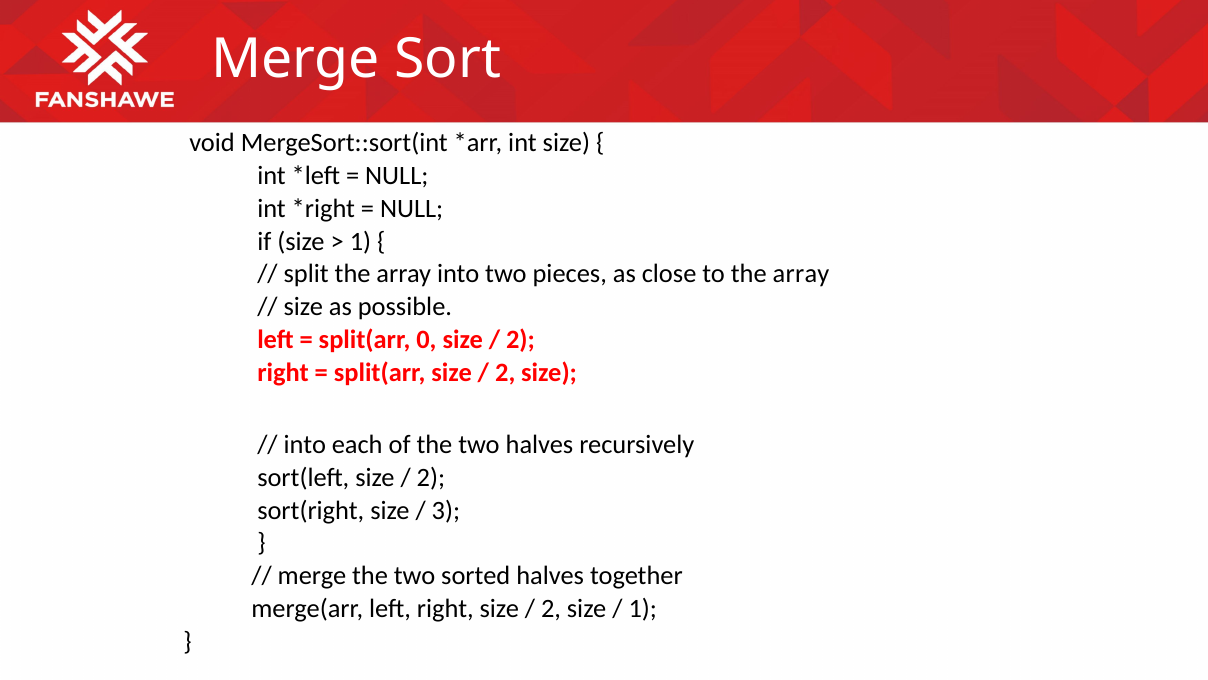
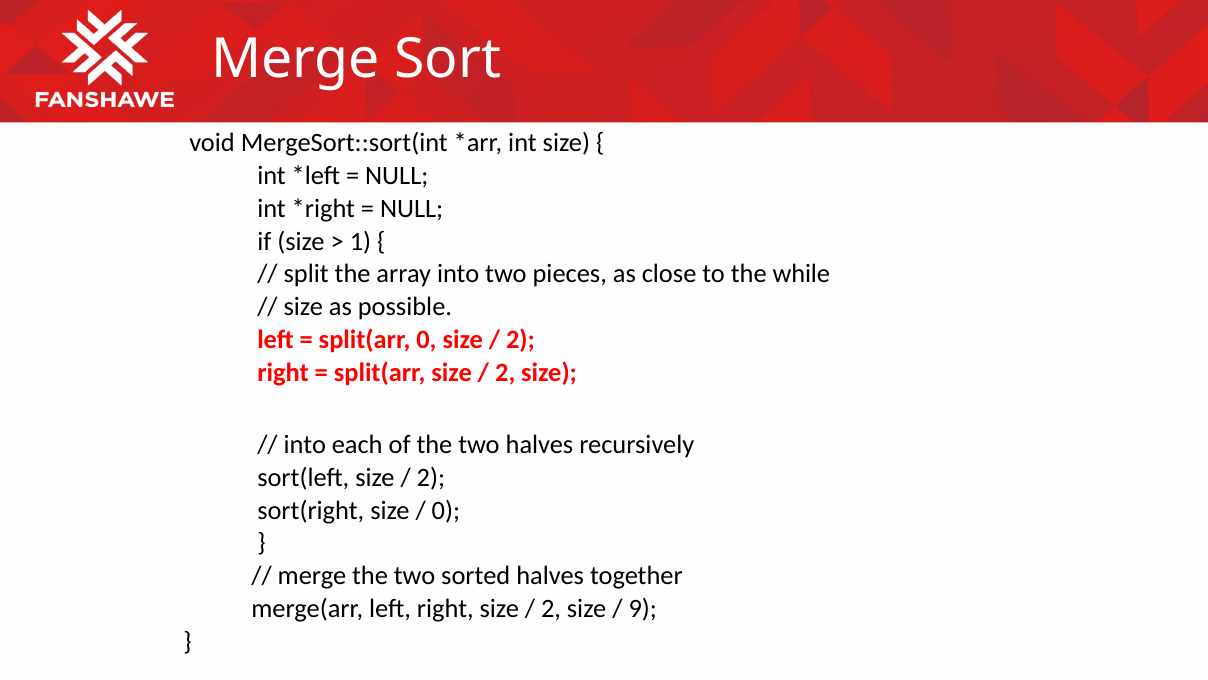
to the array: array -> while
3 at (446, 510): 3 -> 0
1 at (643, 609): 1 -> 9
